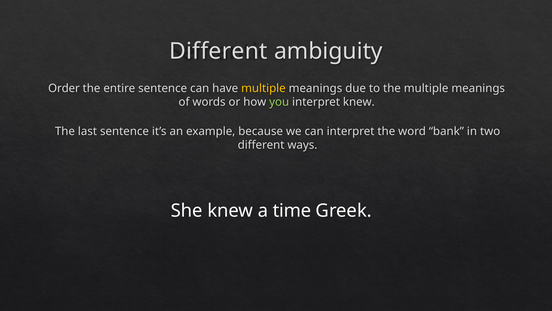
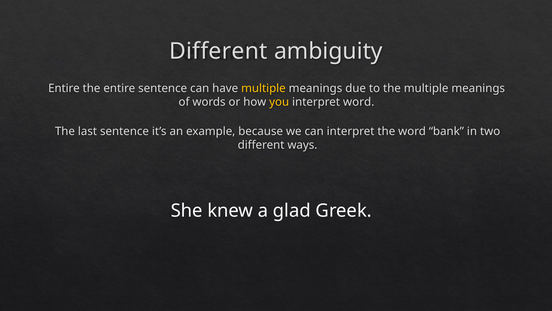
Order at (64, 88): Order -> Entire
you colour: light green -> yellow
interpret knew: knew -> word
time: time -> glad
